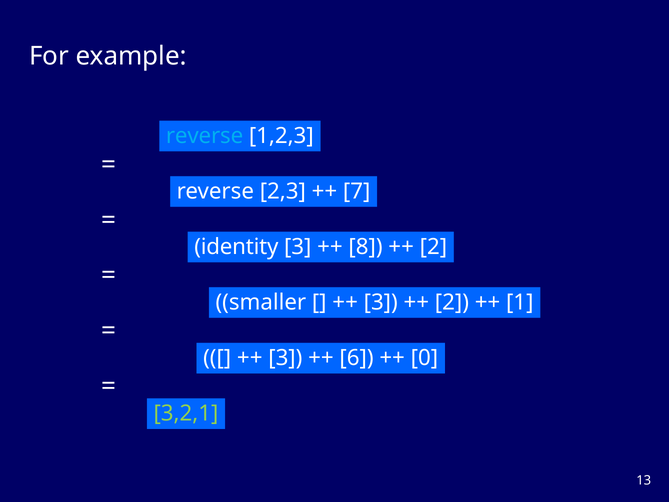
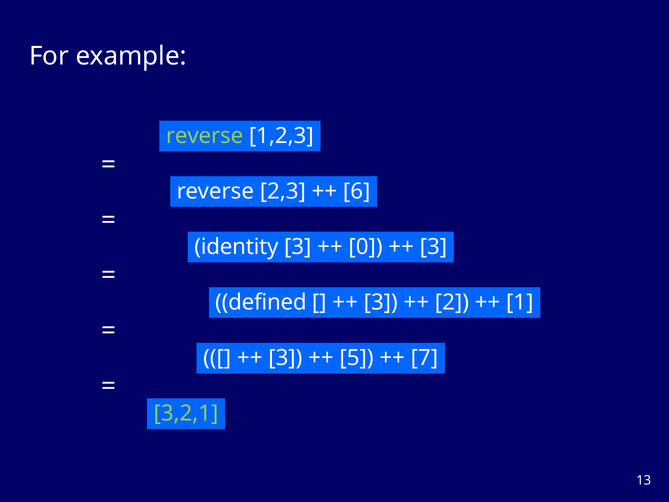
reverse at (205, 136) colour: light blue -> light green
7: 7 -> 6
8: 8 -> 0
2 at (433, 247): 2 -> 3
smaller: smaller -> defined
6: 6 -> 5
0: 0 -> 7
